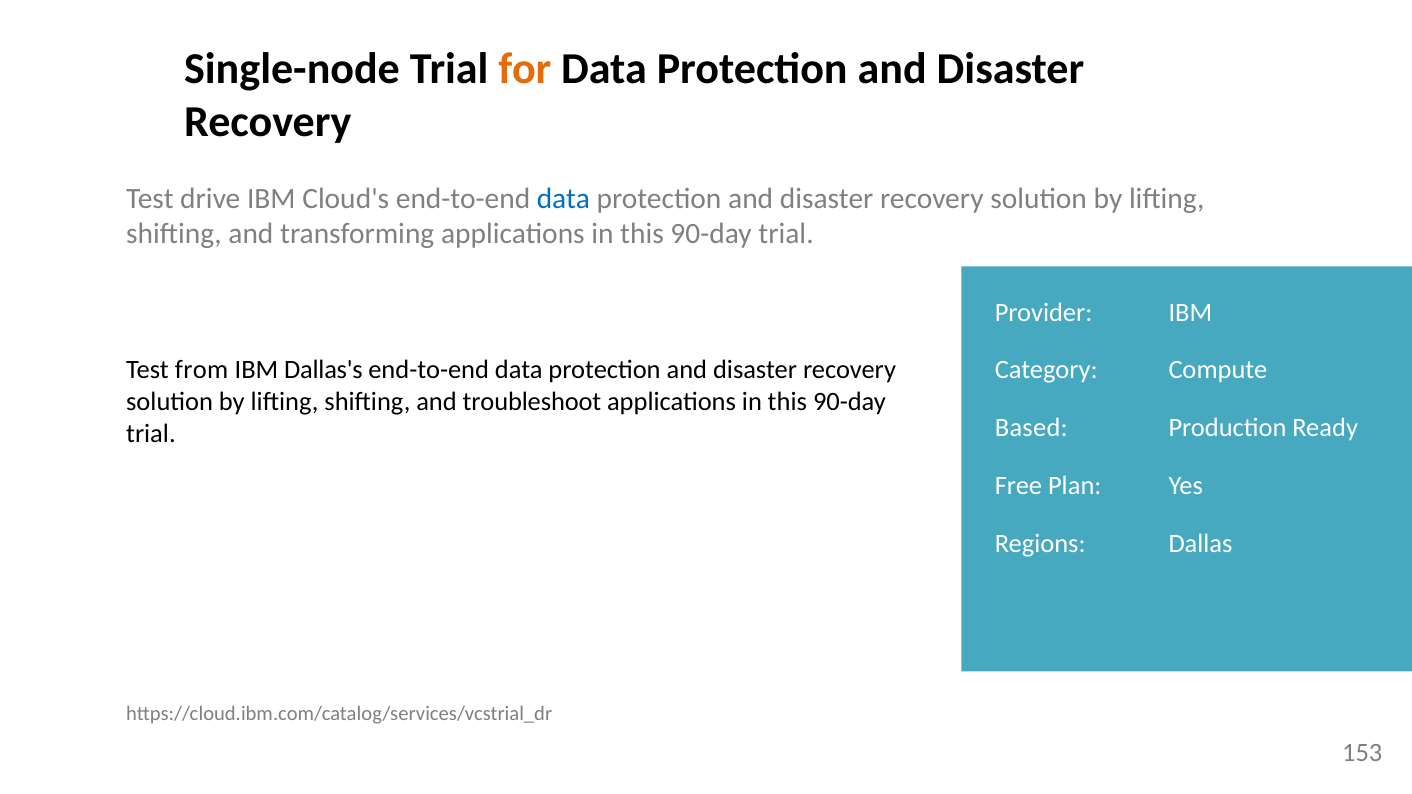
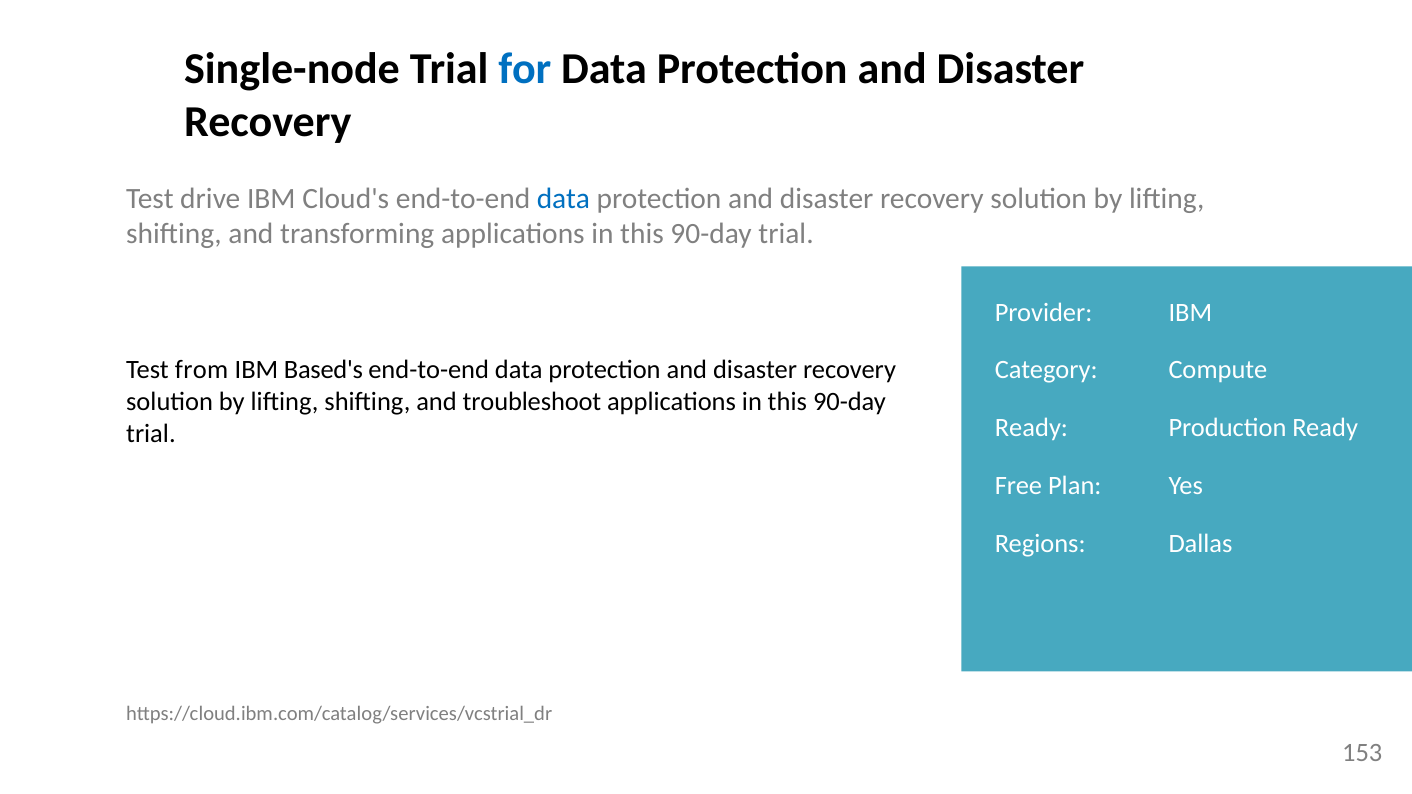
for colour: orange -> blue
Dallas's: Dallas's -> Based's
Based at (1031, 428): Based -> Ready
